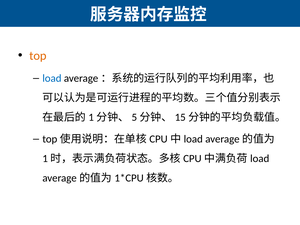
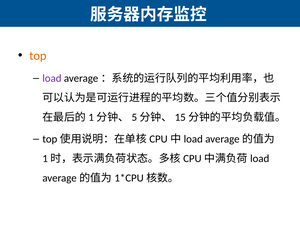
load colour: blue -> purple
